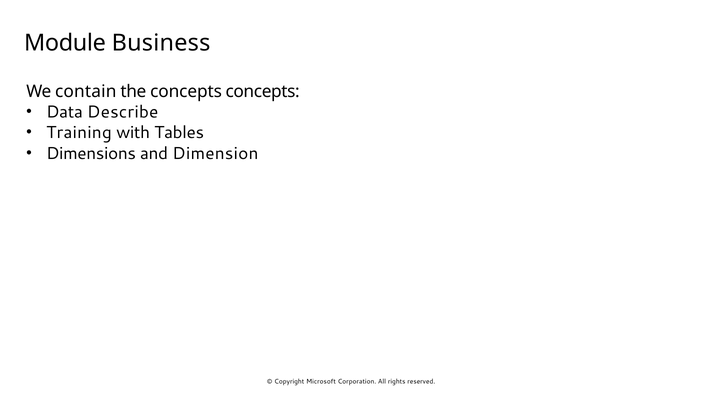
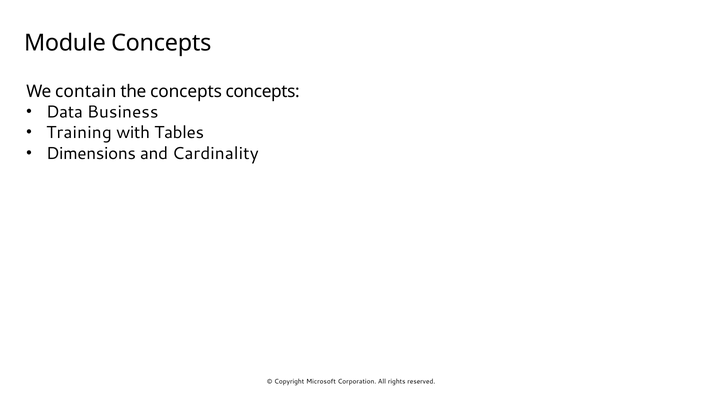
Module Business: Business -> Concepts
Describe: Describe -> Business
Dimension: Dimension -> Cardinality
